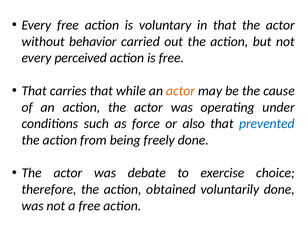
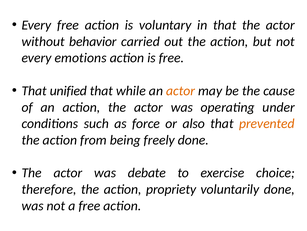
perceived: perceived -> emotions
carries: carries -> unified
prevented colour: blue -> orange
obtained: obtained -> propriety
